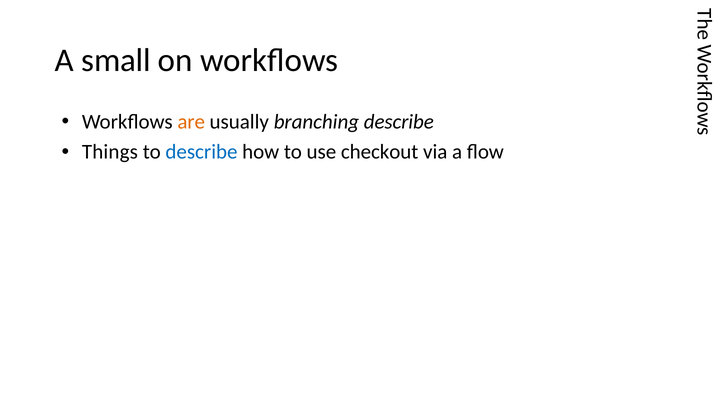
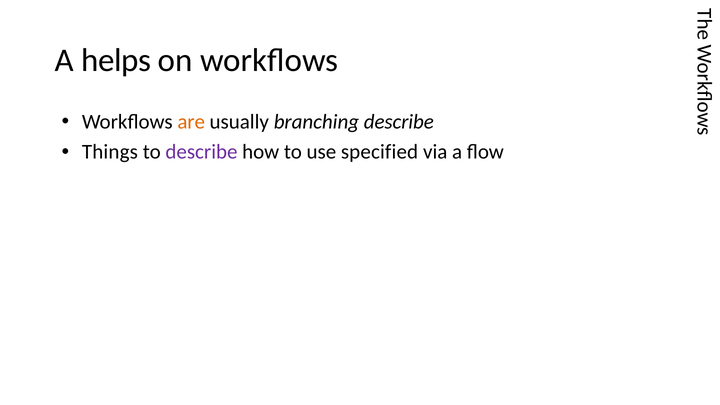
small: small -> helps
describe at (201, 152) colour: blue -> purple
checkout: checkout -> specified
